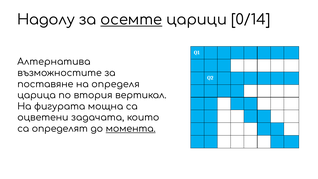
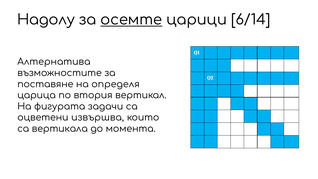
0/14: 0/14 -> 6/14
мощна: мощна -> задачи
задачата: задачата -> извършва
определят: определят -> вертикала
момента underline: present -> none
